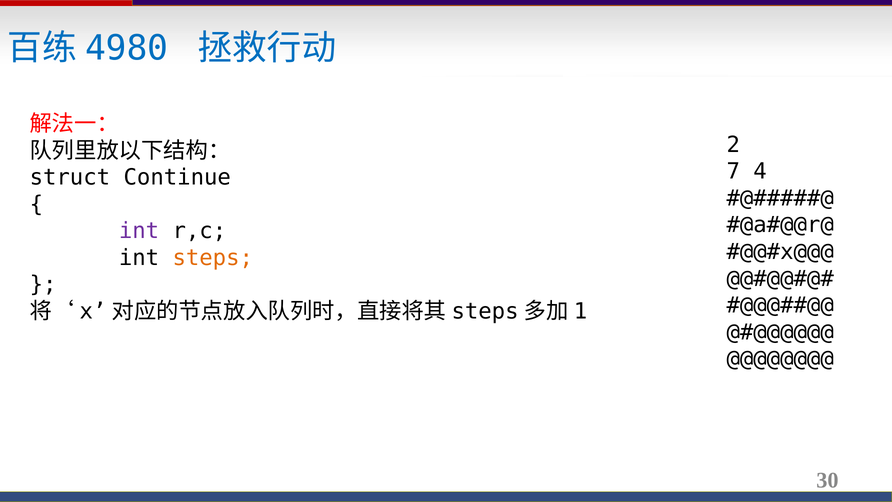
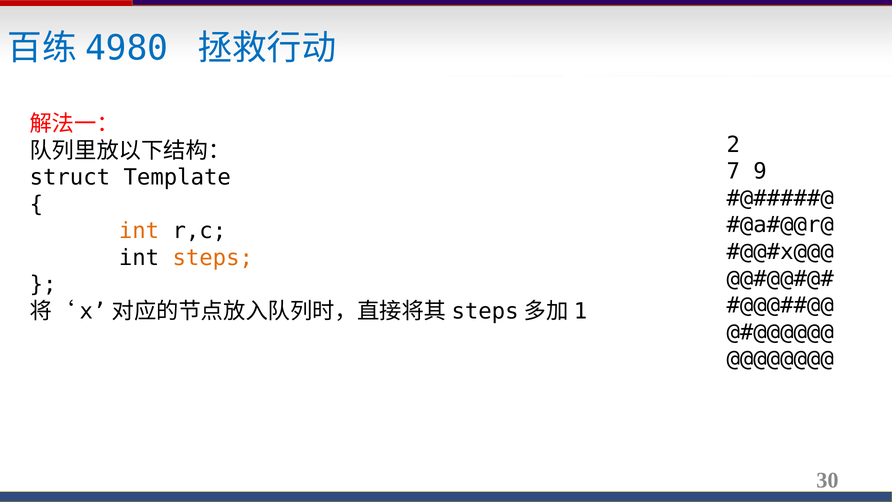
4: 4 -> 9
Continue: Continue -> Template
int at (139, 231) colour: purple -> orange
